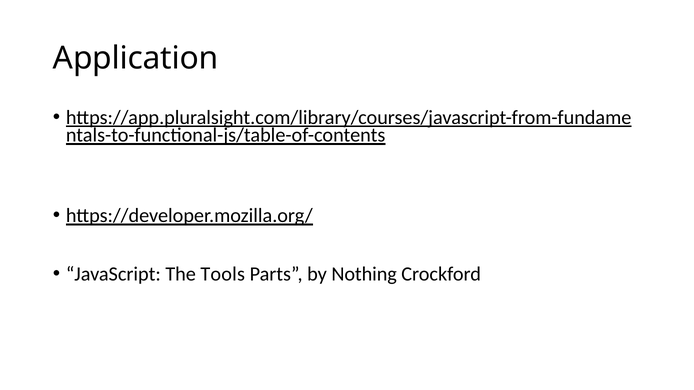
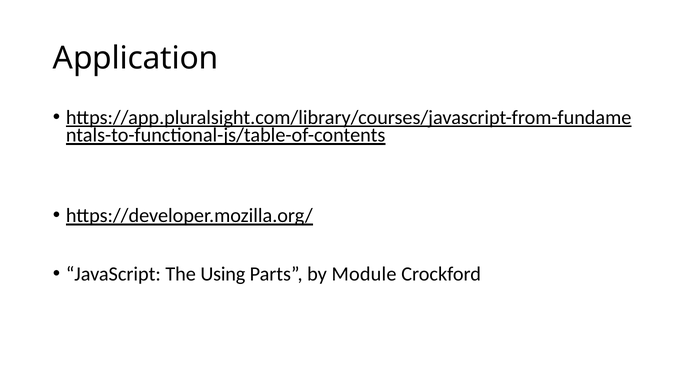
Tools: Tools -> Using
Nothing: Nothing -> Module
